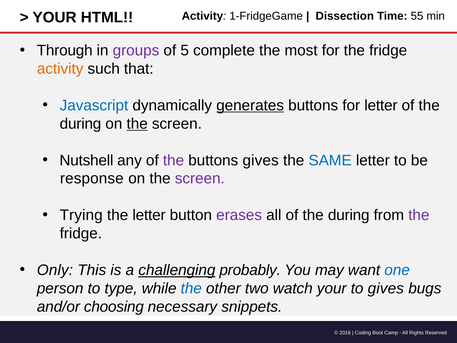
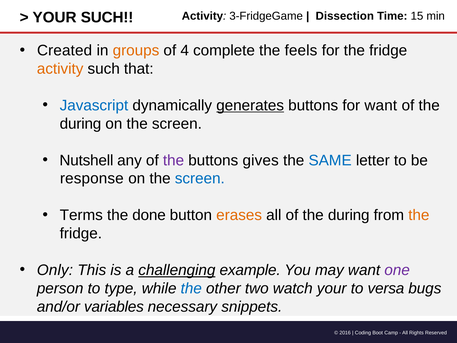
YOUR HTML: HTML -> SUCH
1-FridgeGame: 1-FridgeGame -> 3-FridgeGame
55: 55 -> 15
Through: Through -> Created
groups colour: purple -> orange
5: 5 -> 4
most: most -> feels
for letter: letter -> want
the at (137, 124) underline: present -> none
screen at (200, 178) colour: purple -> blue
Trying: Trying -> Terms
the letter: letter -> done
erases colour: purple -> orange
the at (419, 215) colour: purple -> orange
probably: probably -> example
one colour: blue -> purple
to gives: gives -> versa
choosing: choosing -> variables
